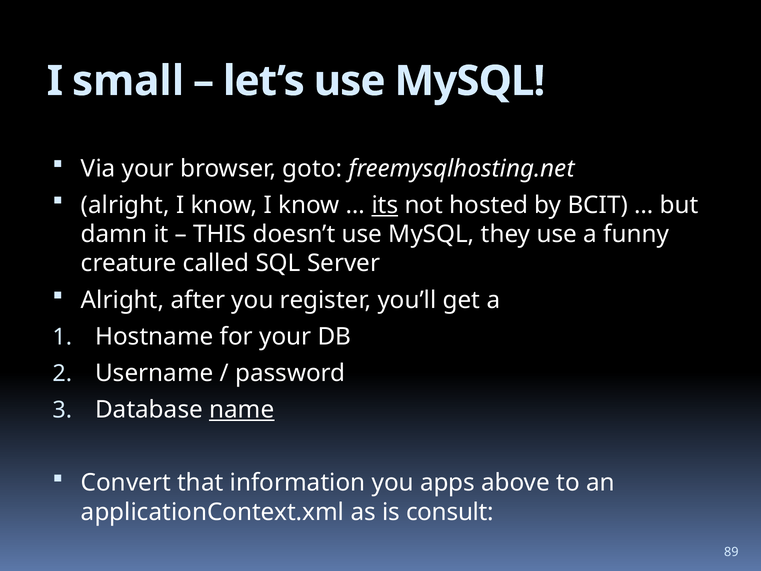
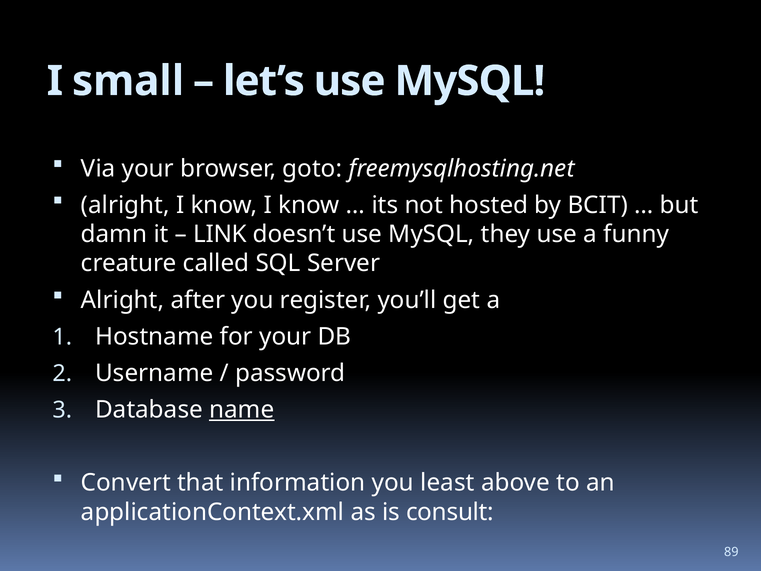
its underline: present -> none
THIS: THIS -> LINK
apps: apps -> least
